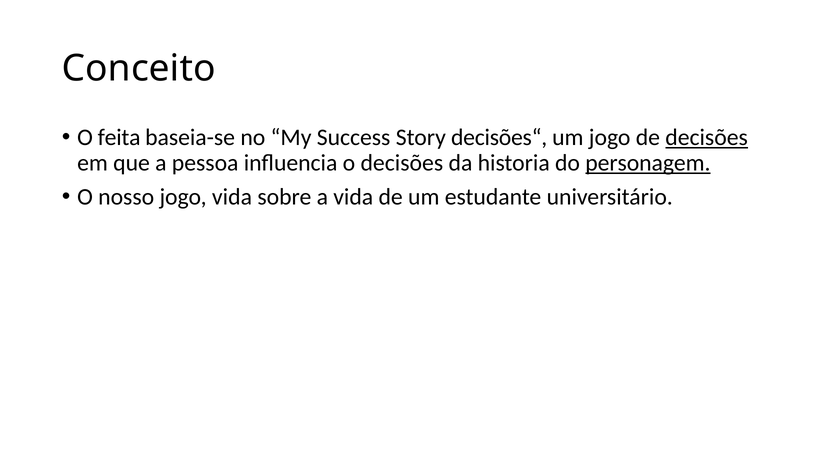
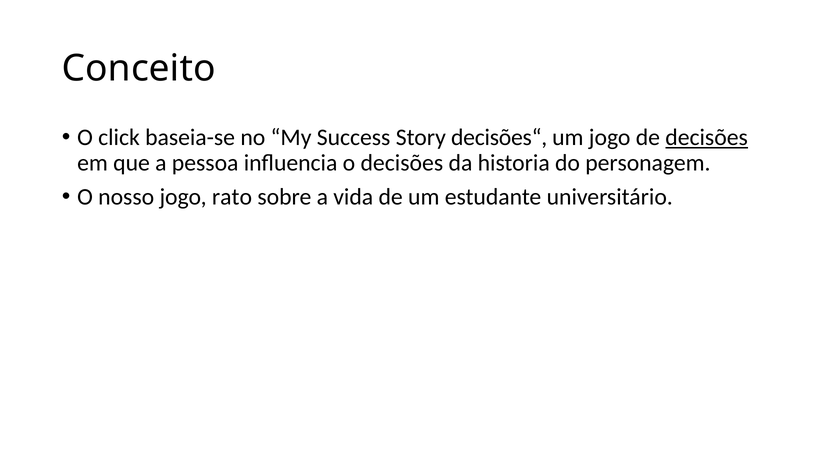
feita: feita -> click
personagem underline: present -> none
jogo vida: vida -> rato
